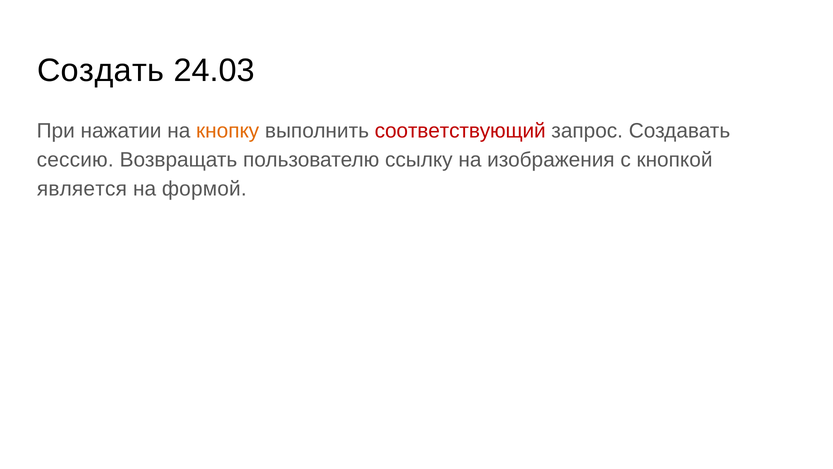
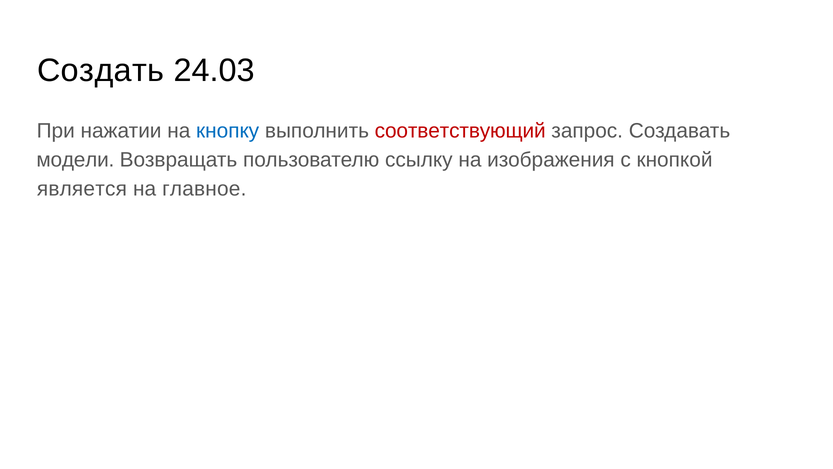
кнопку colour: orange -> blue
сессию: сессию -> модели
формой: формой -> главное
